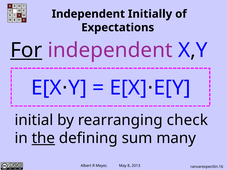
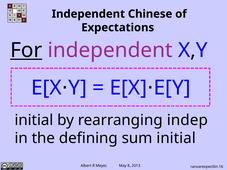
Initially: Initially -> Chinese
check: check -> indep
the underline: present -> none
sum many: many -> initial
